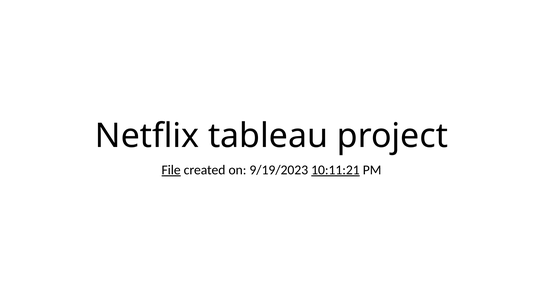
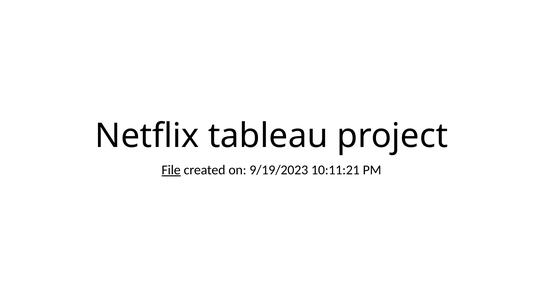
10:11:21 underline: present -> none
